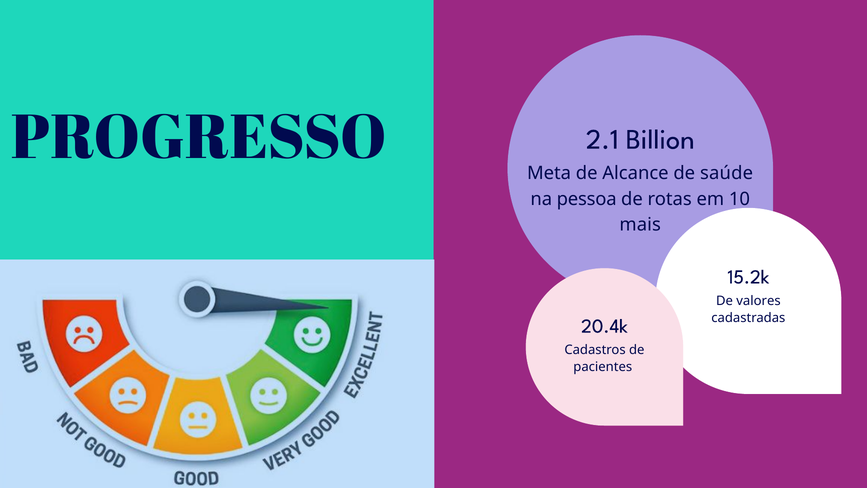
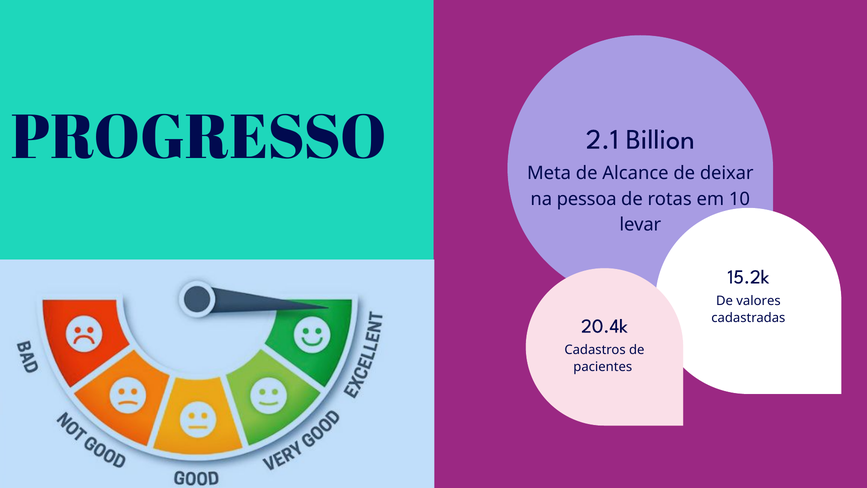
saúde: saúde -> deixar
mais: mais -> levar
